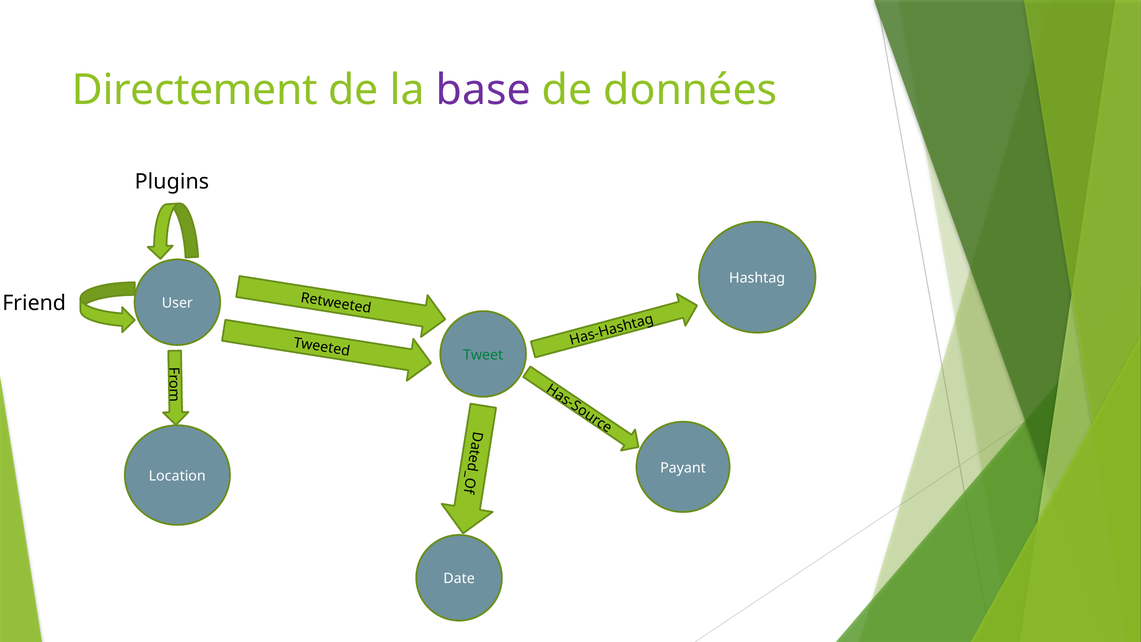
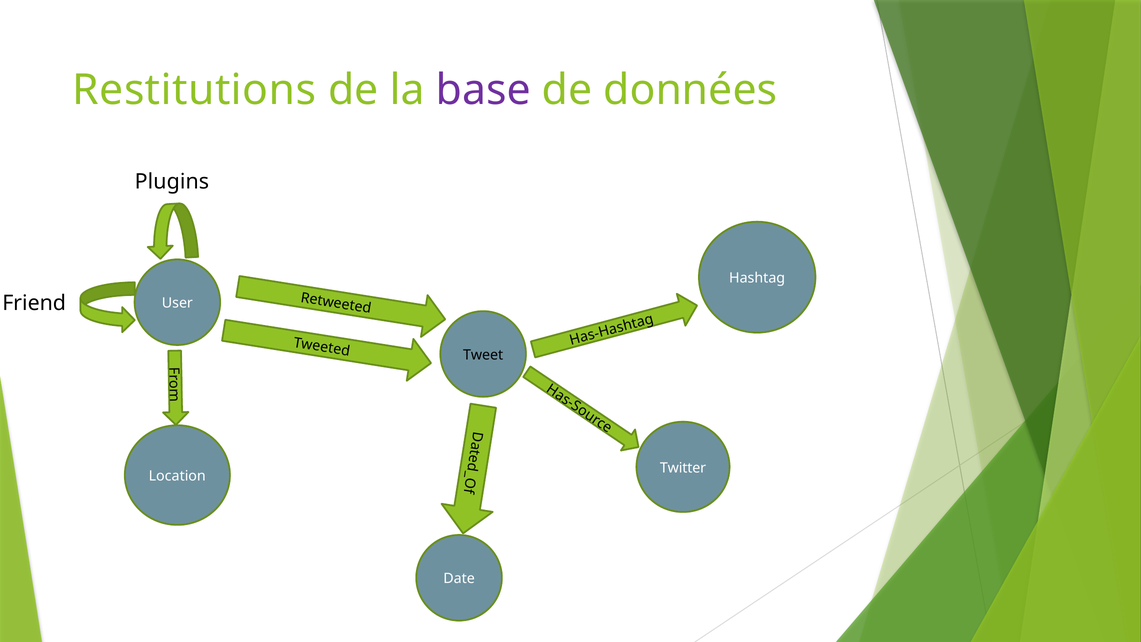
Directement: Directement -> Restitutions
Tweet colour: green -> black
Payant: Payant -> Twitter
